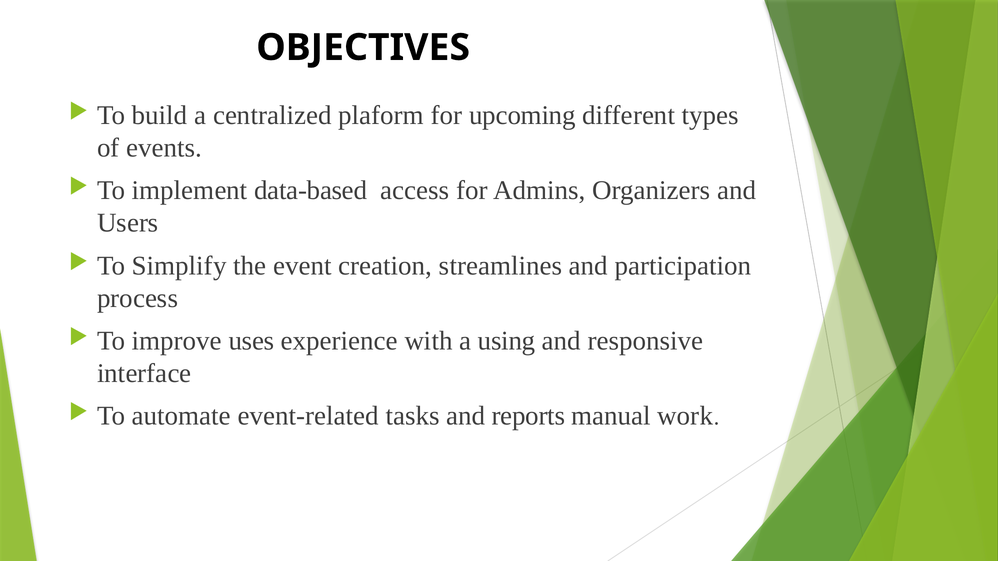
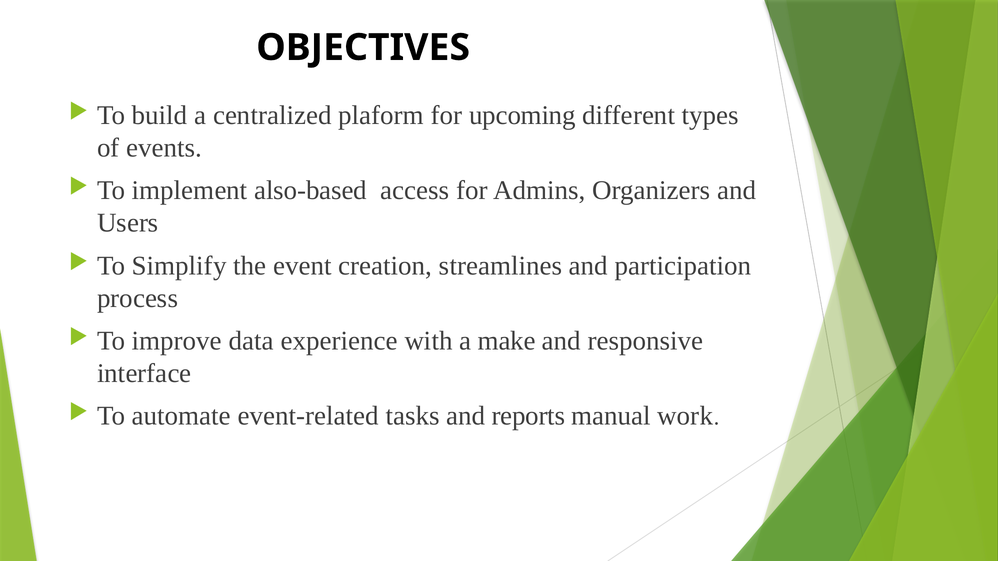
data-based: data-based -> also-based
uses: uses -> data
using: using -> make
